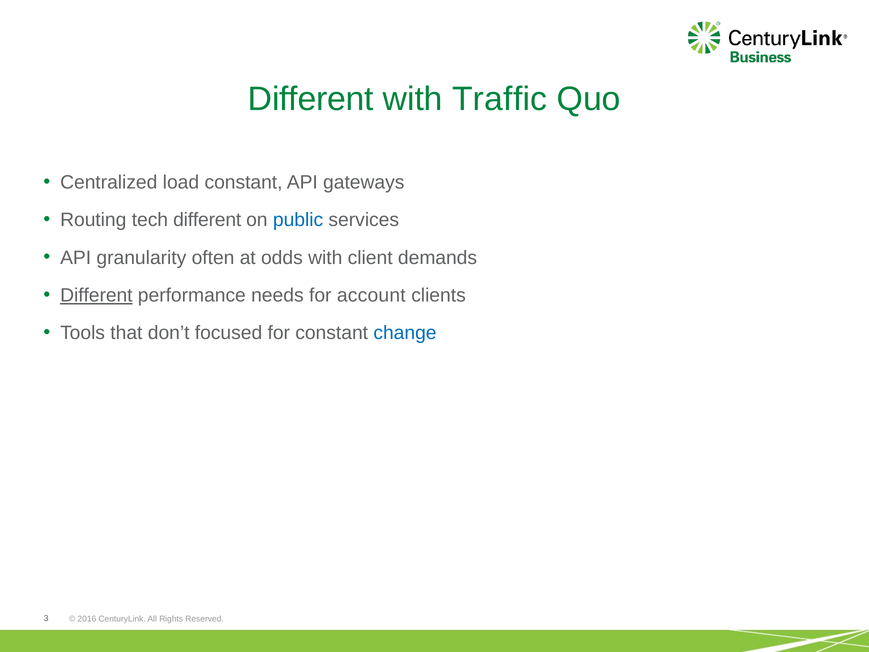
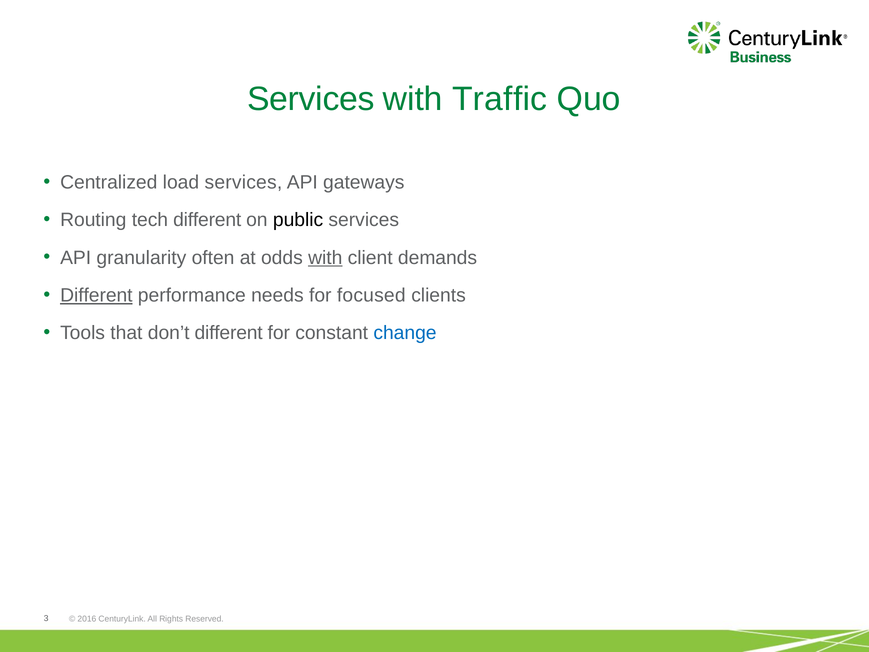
Different at (311, 99): Different -> Services
load constant: constant -> services
public colour: blue -> black
with at (325, 258) underline: none -> present
account: account -> focused
don’t focused: focused -> different
